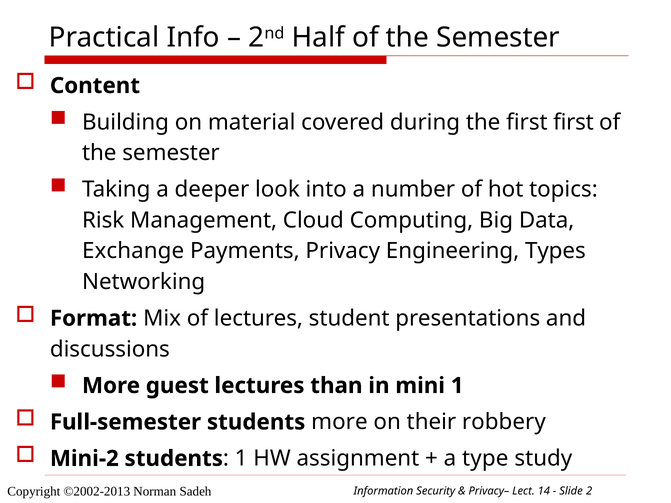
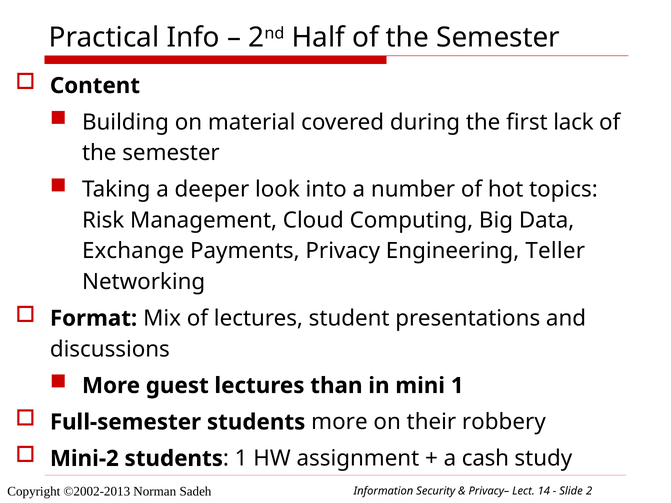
first first: first -> lack
Types: Types -> Teller
type: type -> cash
